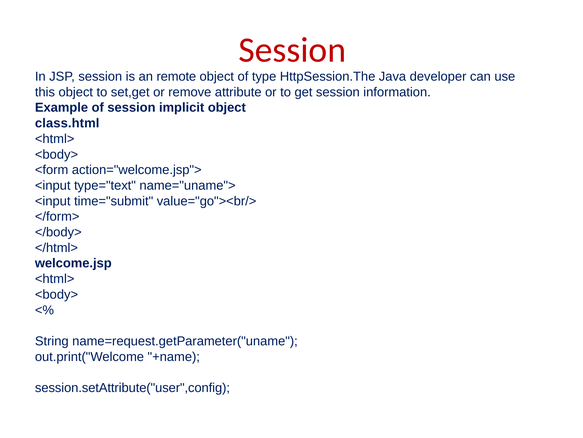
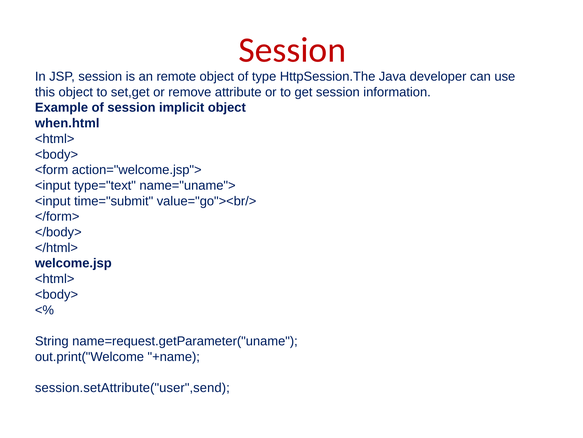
class.html: class.html -> when.html
session.setAttribute("user",config: session.setAttribute("user",config -> session.setAttribute("user",send
